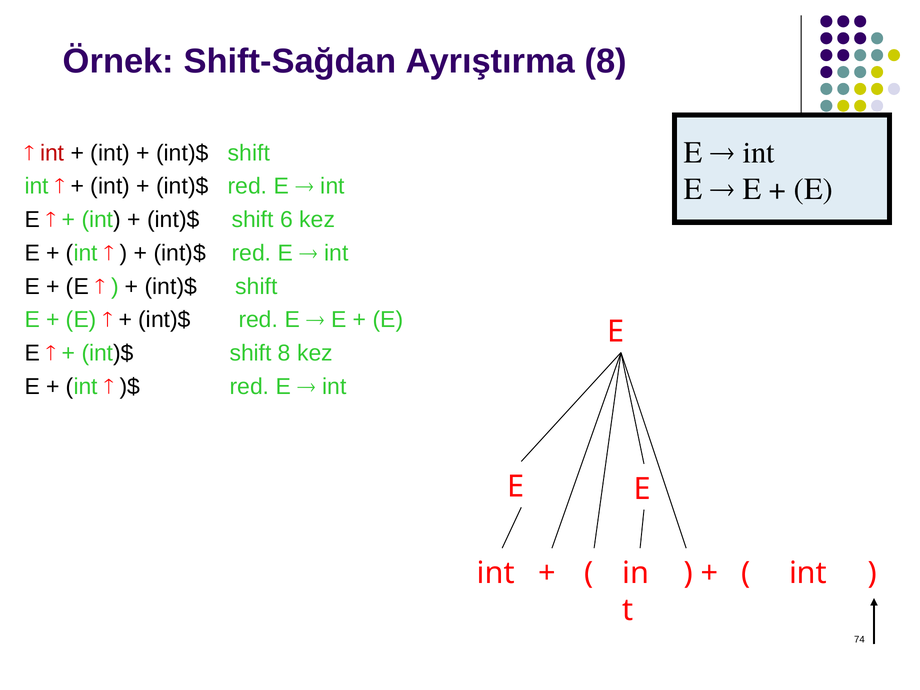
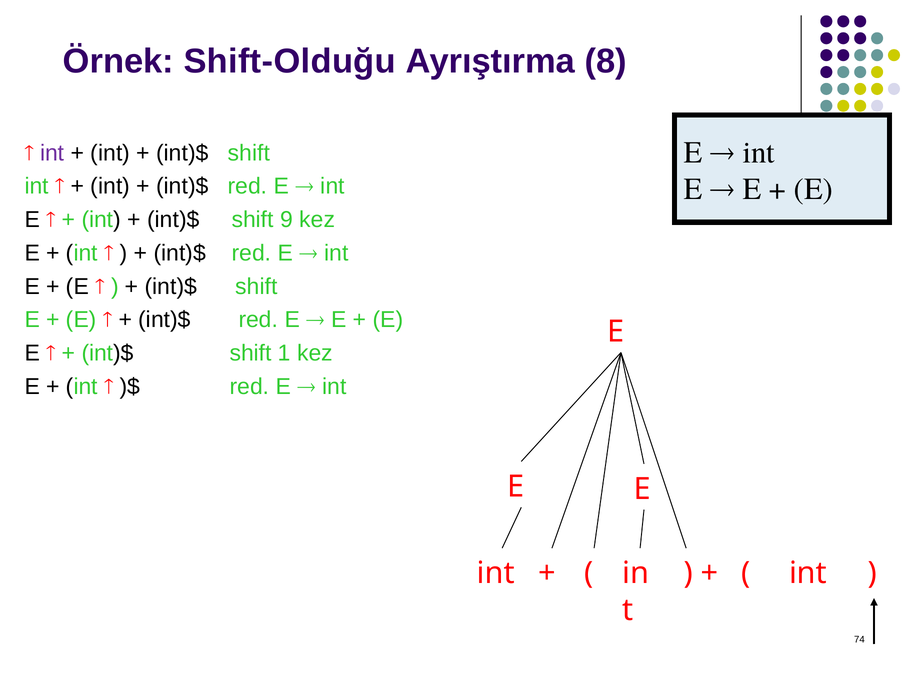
Shift-Sağdan: Shift-Sağdan -> Shift-Olduğu
int at (52, 153) colour: red -> purple
6: 6 -> 9
shift 8: 8 -> 1
